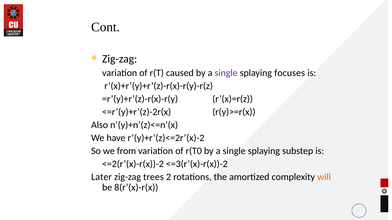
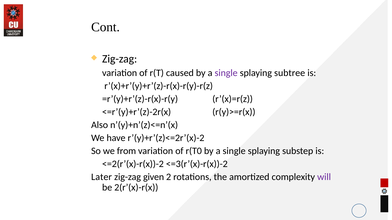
focuses: focuses -> subtree
trees: trees -> given
will colour: orange -> purple
8(r’(x)-r(x: 8(r’(x)-r(x -> 2(r’(x)-r(x
